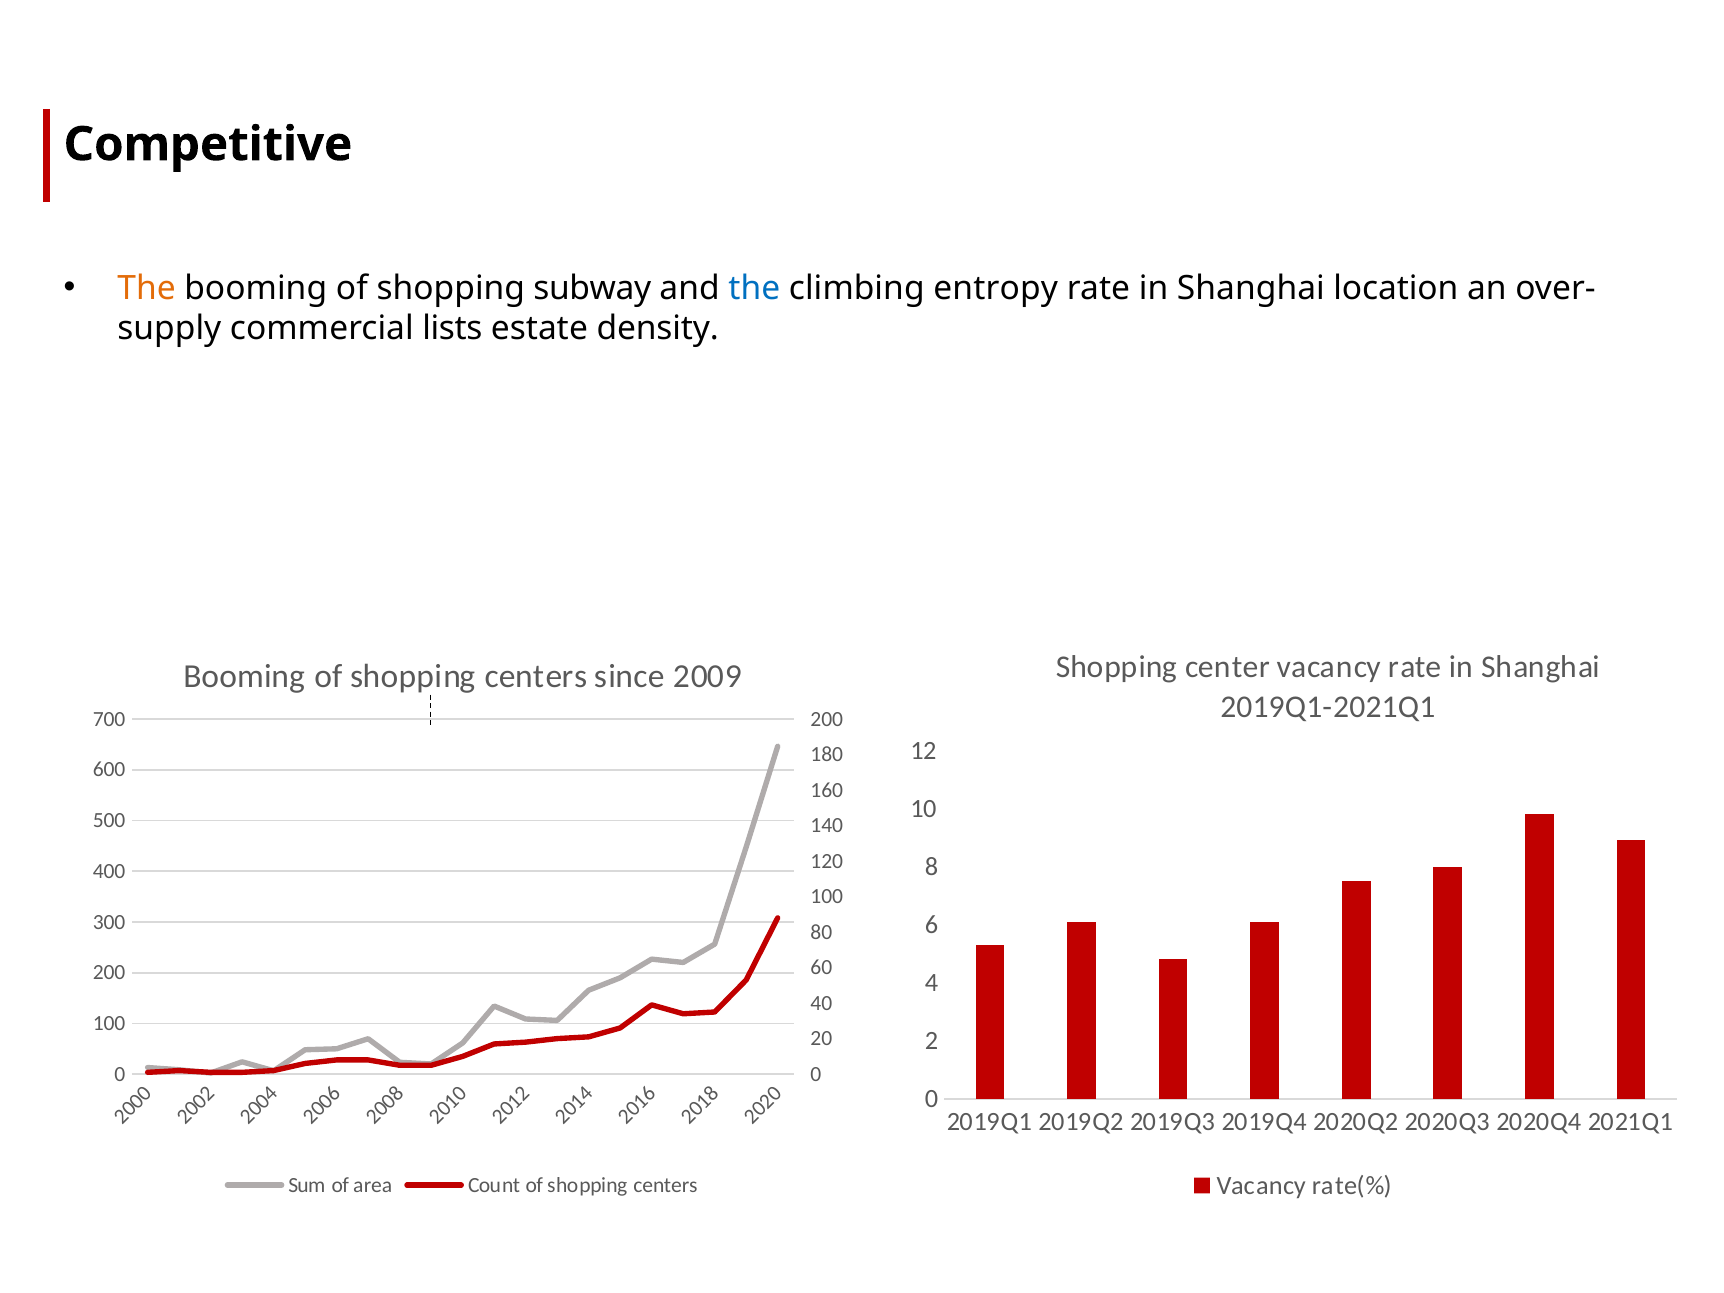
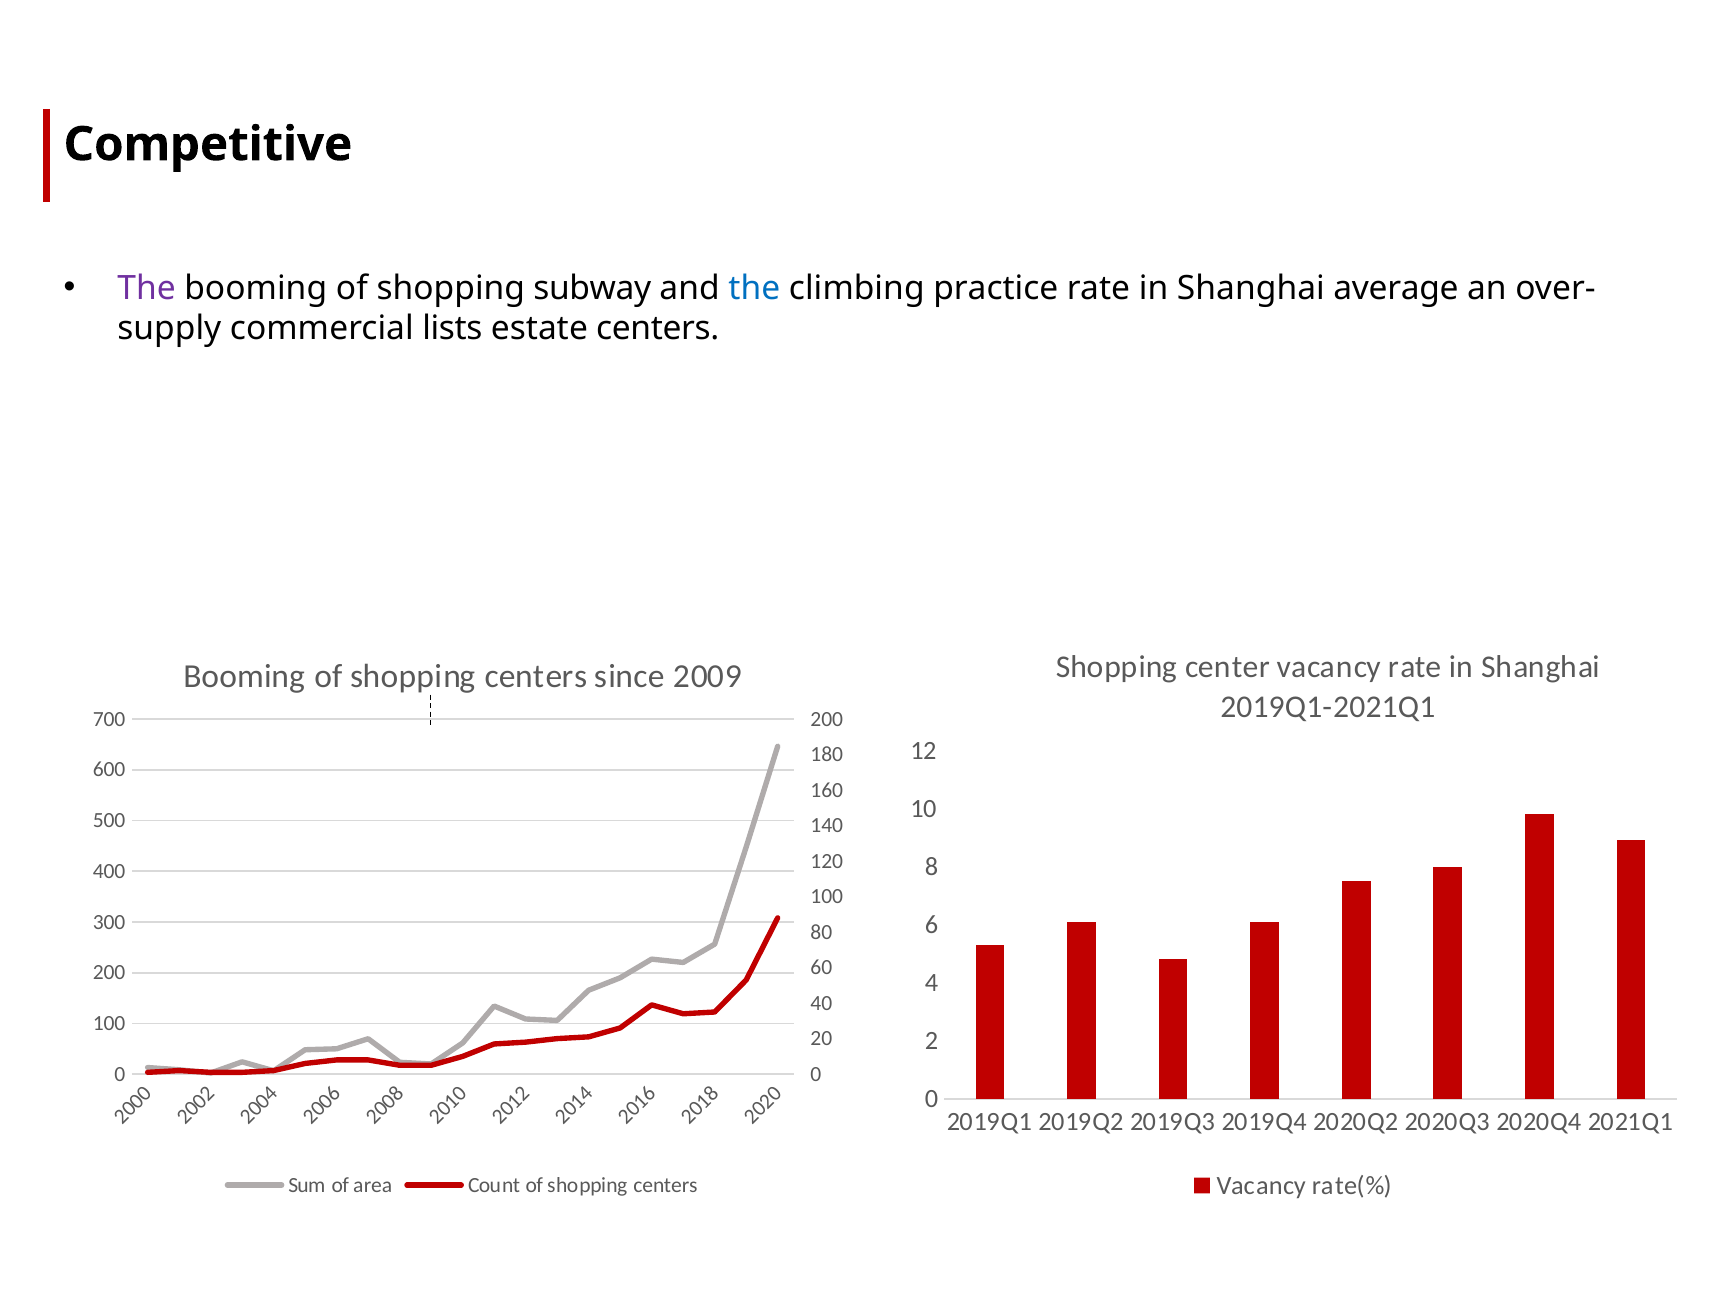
The at (147, 288) colour: orange -> purple
entropy: entropy -> practice
location: location -> average
estate density: density -> centers
